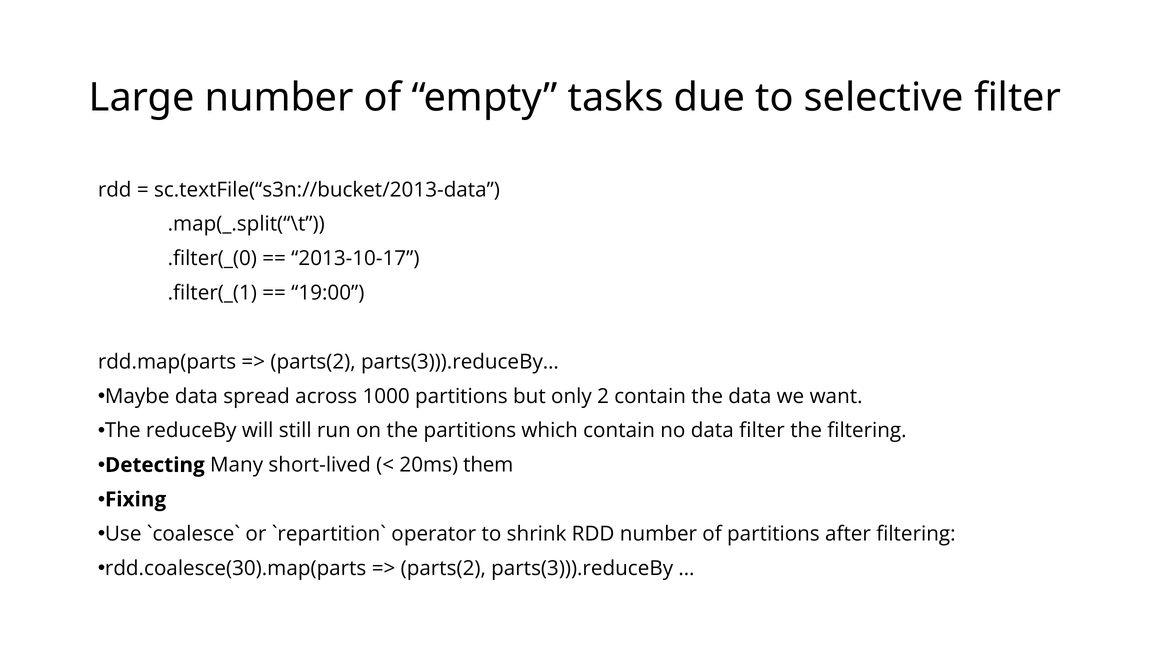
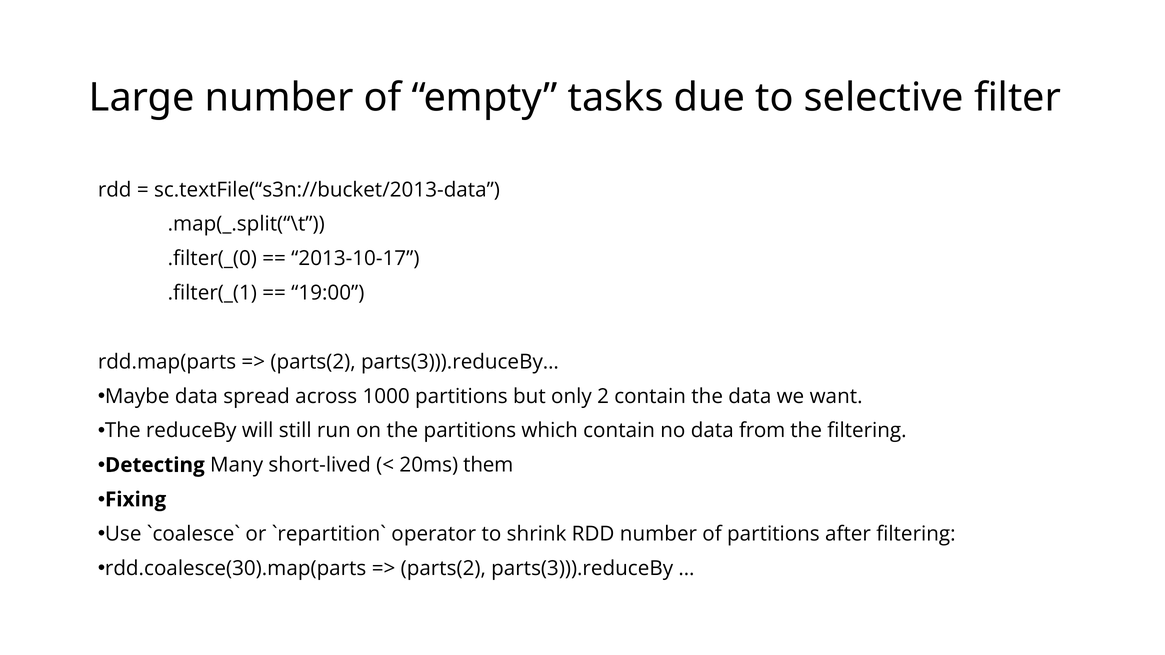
data filter: filter -> from
